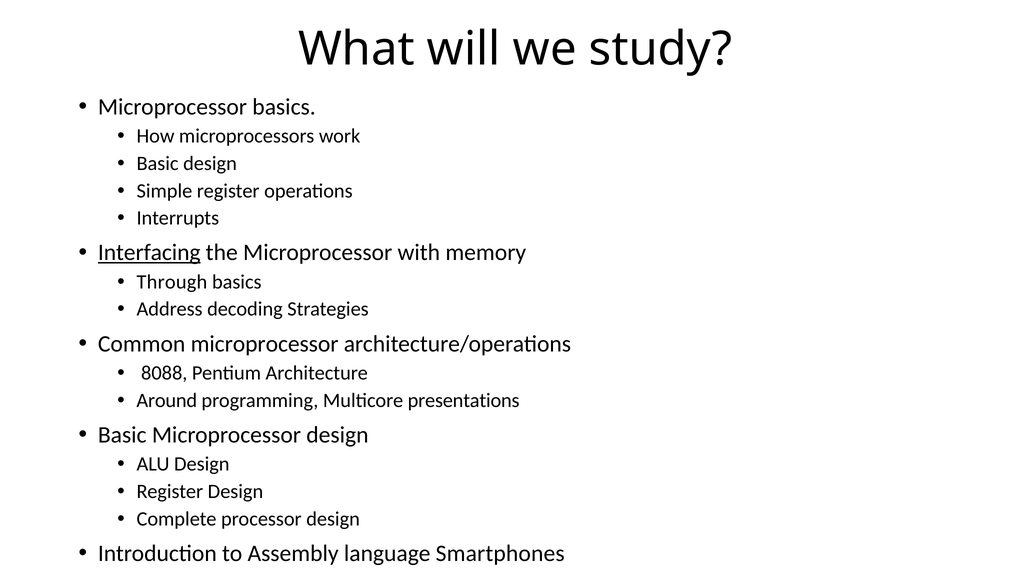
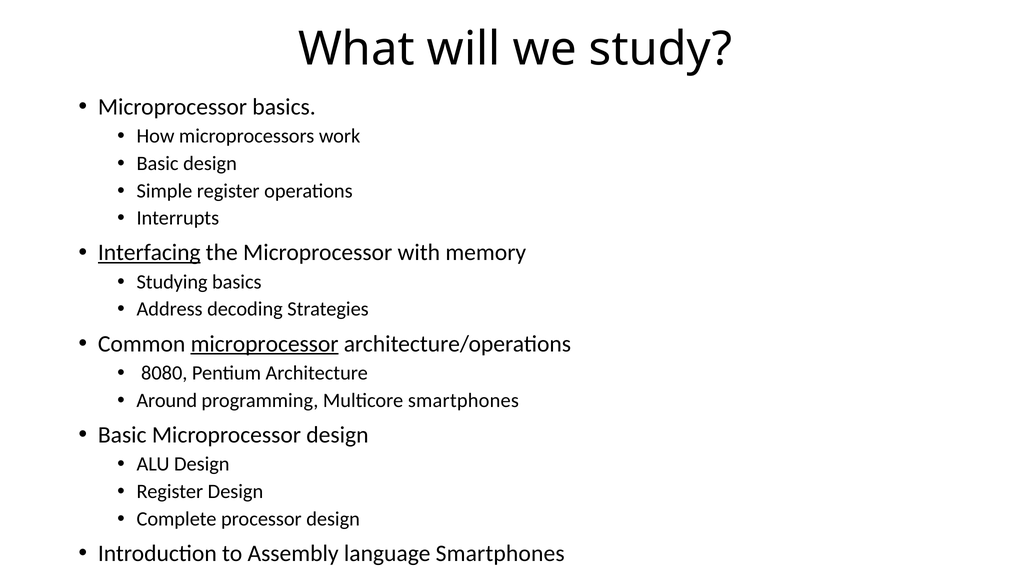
Through: Through -> Studying
microprocessor at (265, 344) underline: none -> present
8088: 8088 -> 8080
Multicore presentations: presentations -> smartphones
